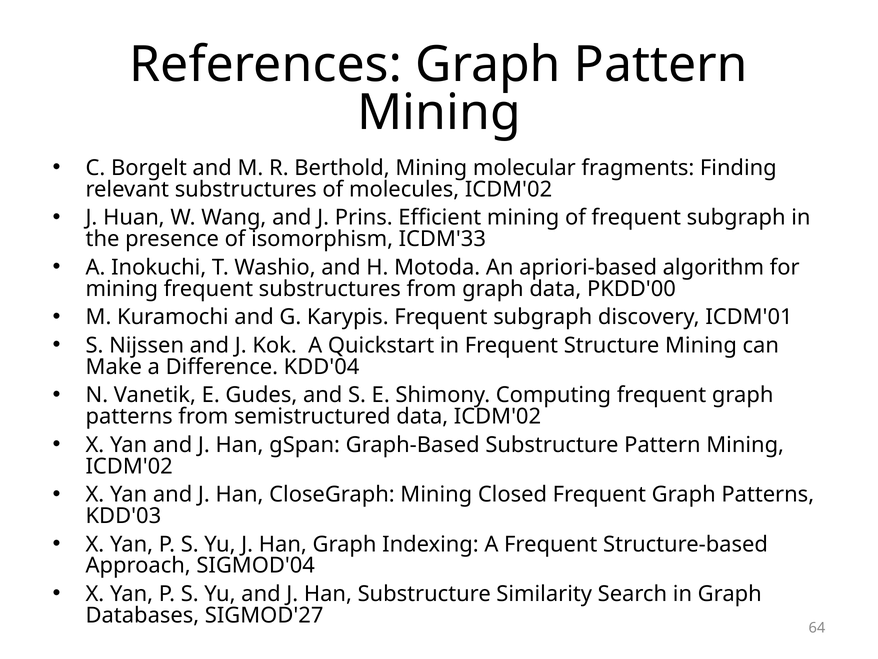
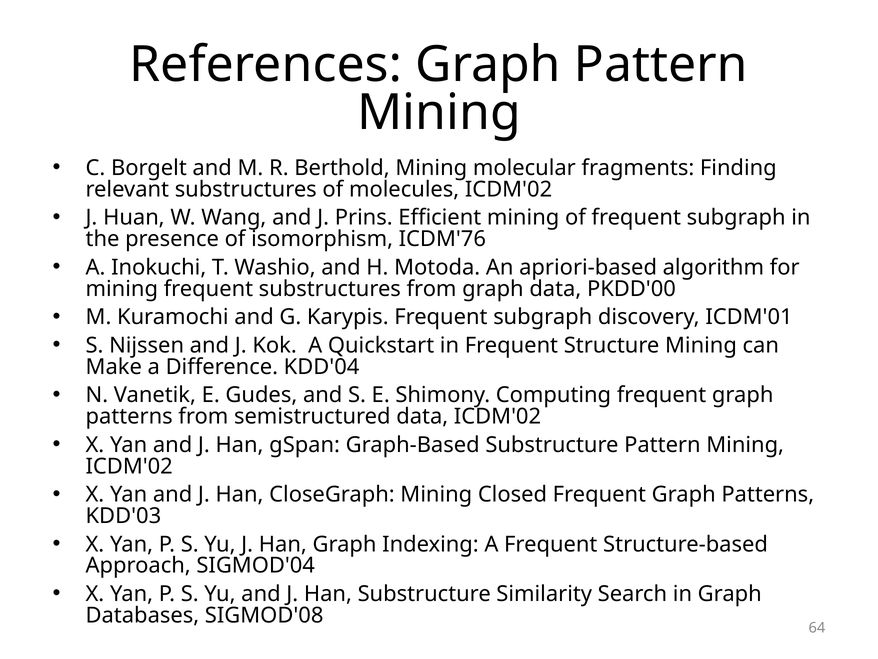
ICDM'33: ICDM'33 -> ICDM'76
SIGMOD'27: SIGMOD'27 -> SIGMOD'08
